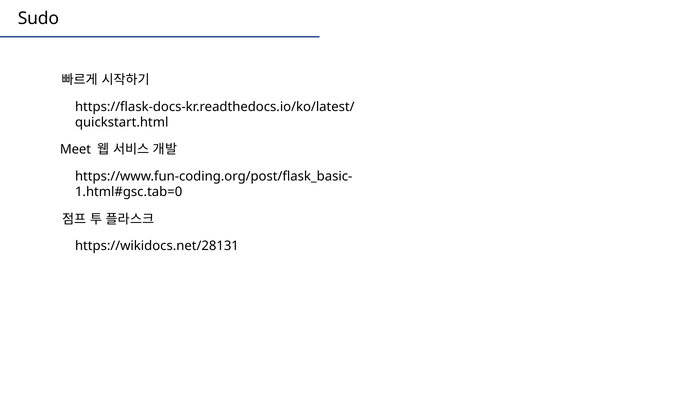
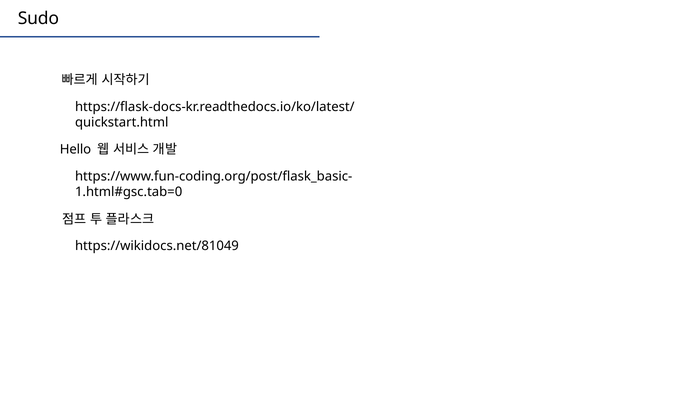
Meet: Meet -> Hello
https://wikidocs.net/28131: https://wikidocs.net/28131 -> https://wikidocs.net/81049
